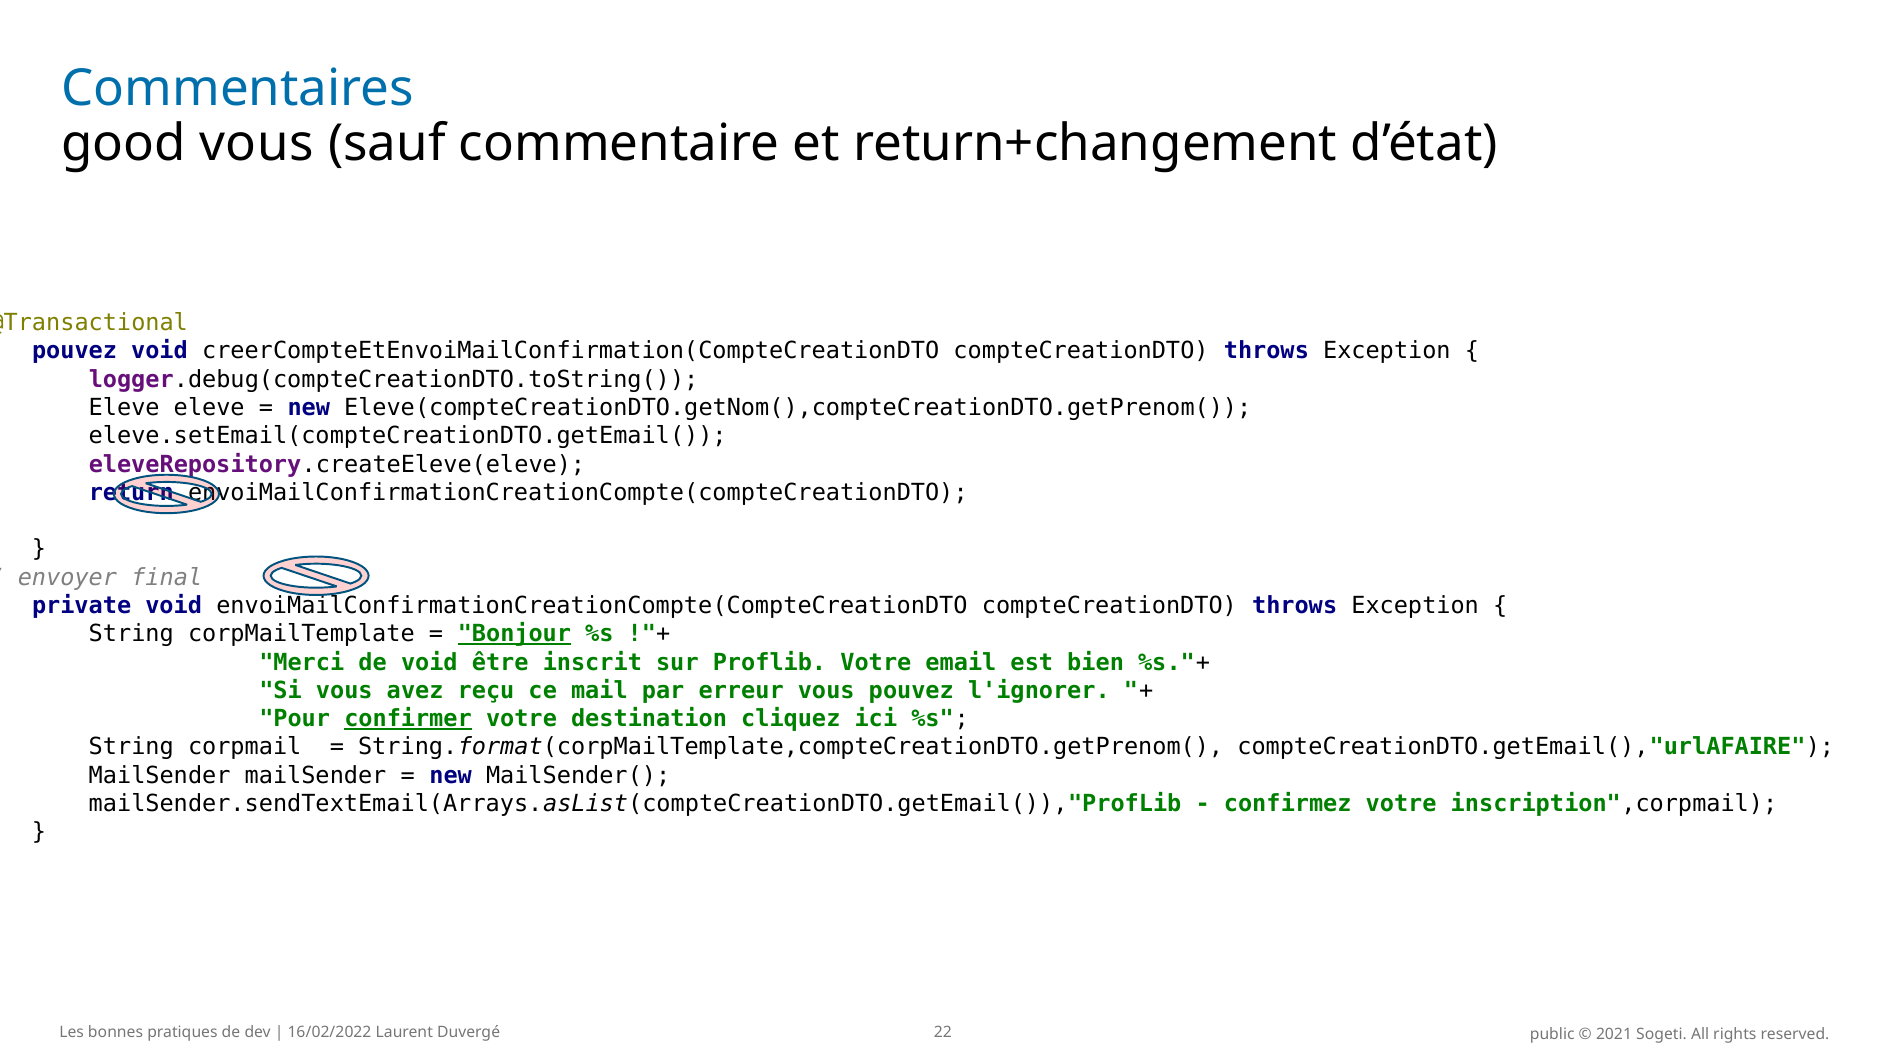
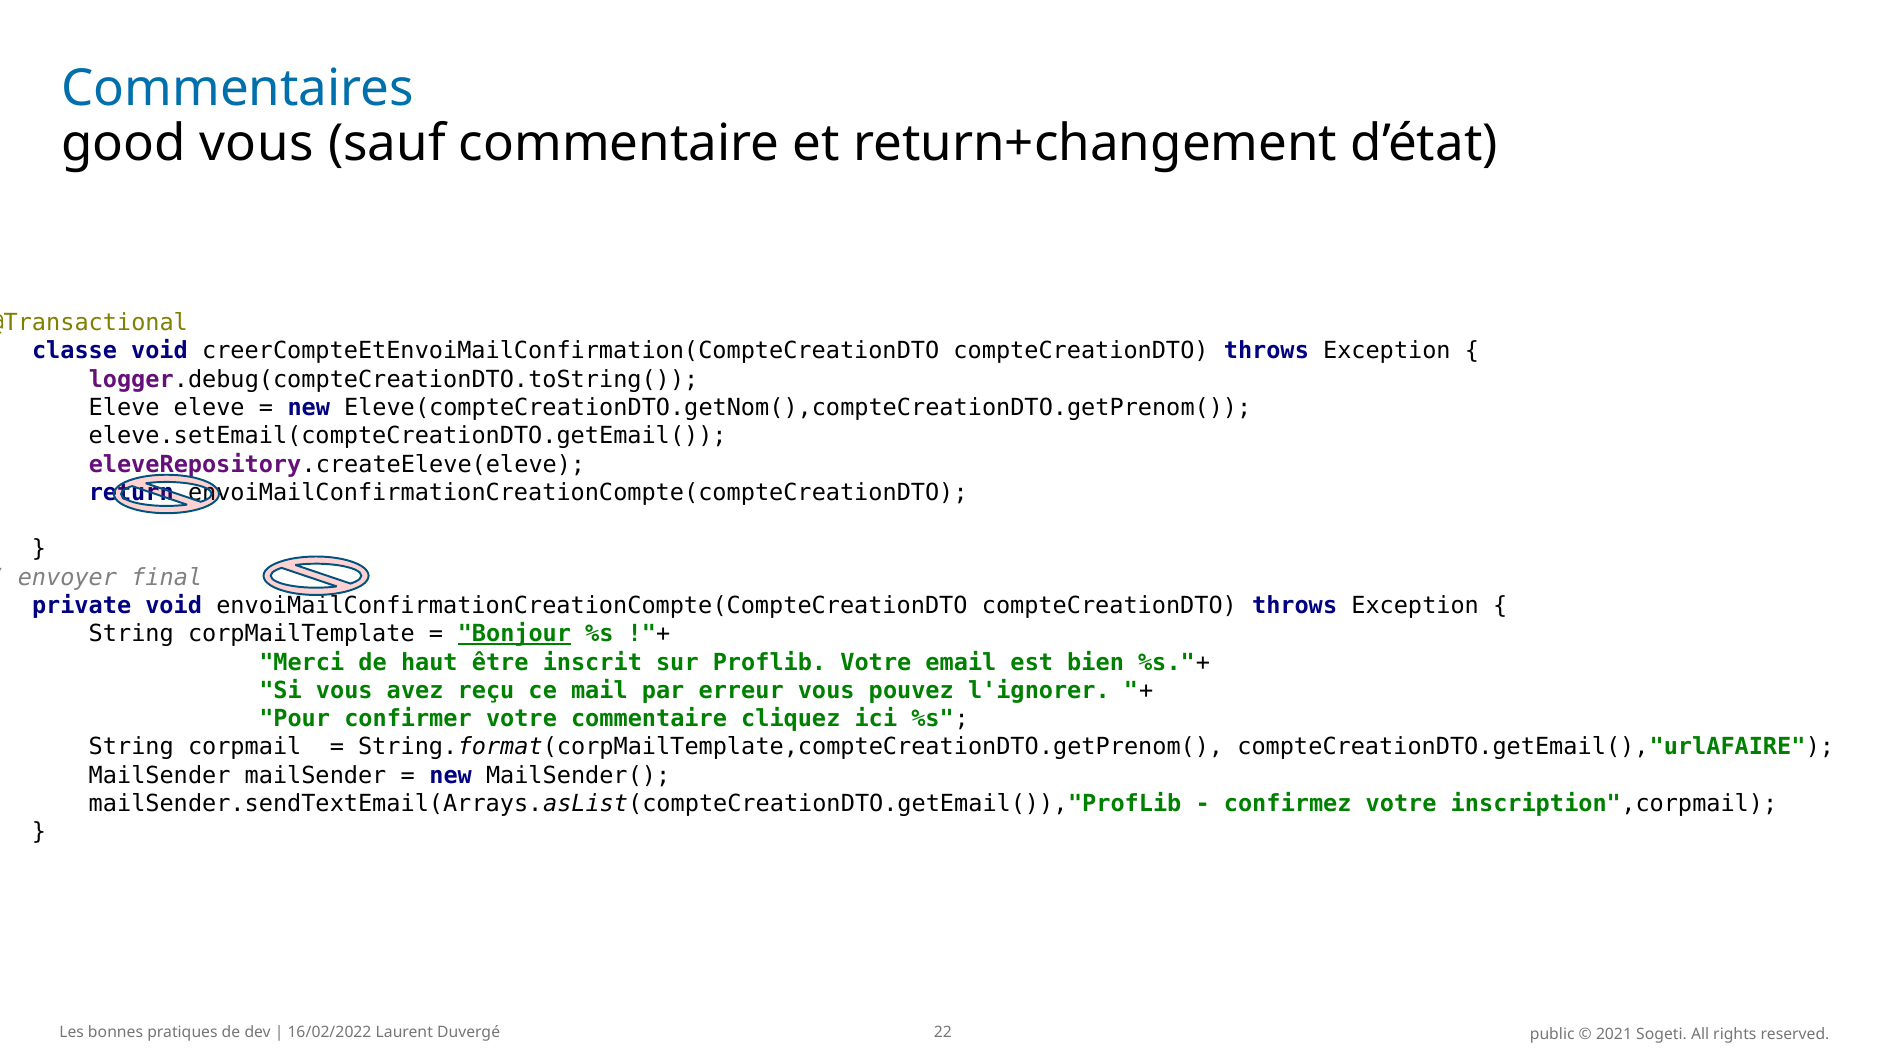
pouvez at (75, 351): pouvez -> classe
de void: void -> haut
confirmer underline: present -> none
votre destination: destination -> commentaire
